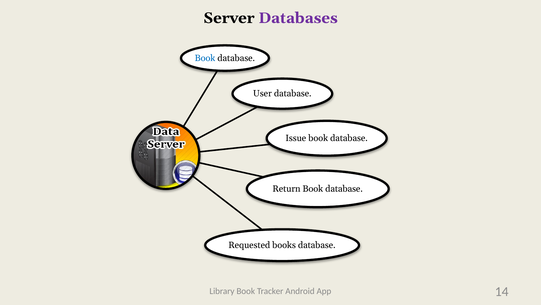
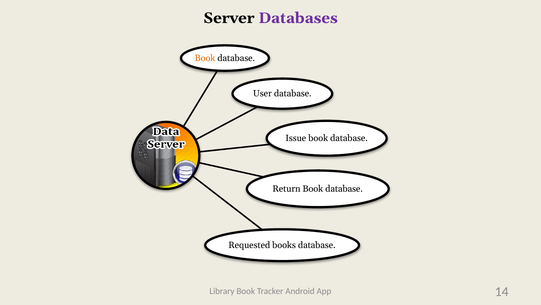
Book at (205, 58) colour: blue -> orange
